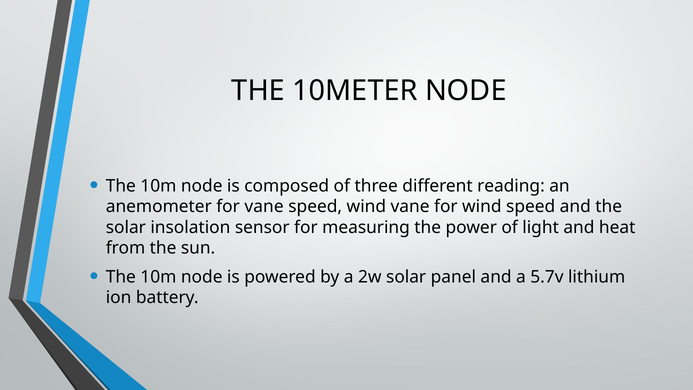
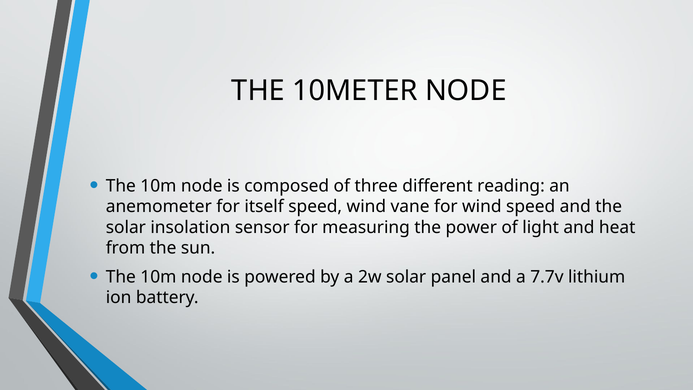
for vane: vane -> itself
5.7v: 5.7v -> 7.7v
